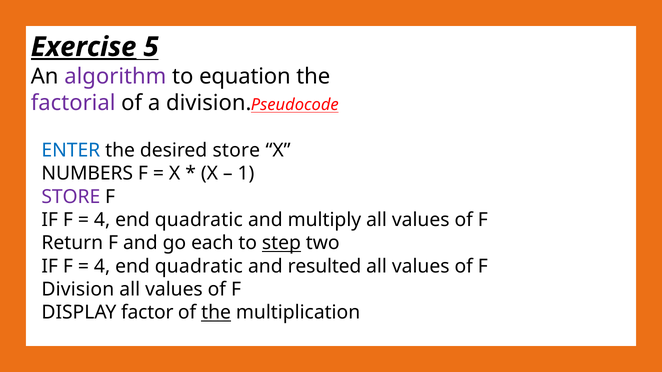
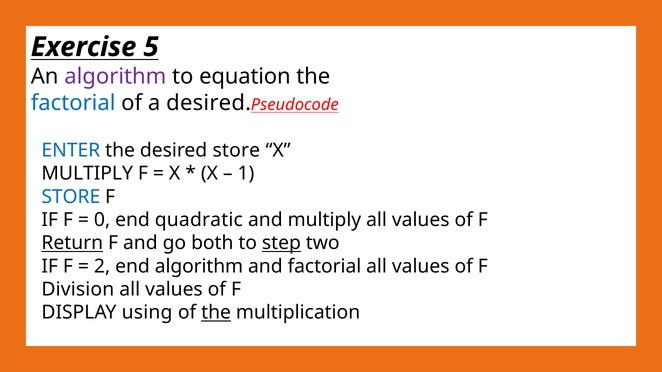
Exercise underline: present -> none
factorial at (73, 103) colour: purple -> blue
a division: division -> desired
NUMBERS at (87, 174): NUMBERS -> MULTIPLY
STORE at (71, 197) colour: purple -> blue
4 at (102, 220): 4 -> 0
Return underline: none -> present
each: each -> both
4 at (102, 266): 4 -> 2
quadratic at (199, 266): quadratic -> algorithm
and resulted: resulted -> factorial
factor: factor -> using
